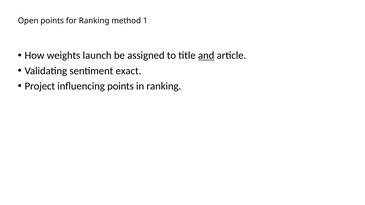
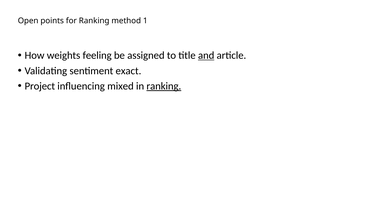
launch: launch -> feeling
influencing points: points -> mixed
ranking at (164, 86) underline: none -> present
